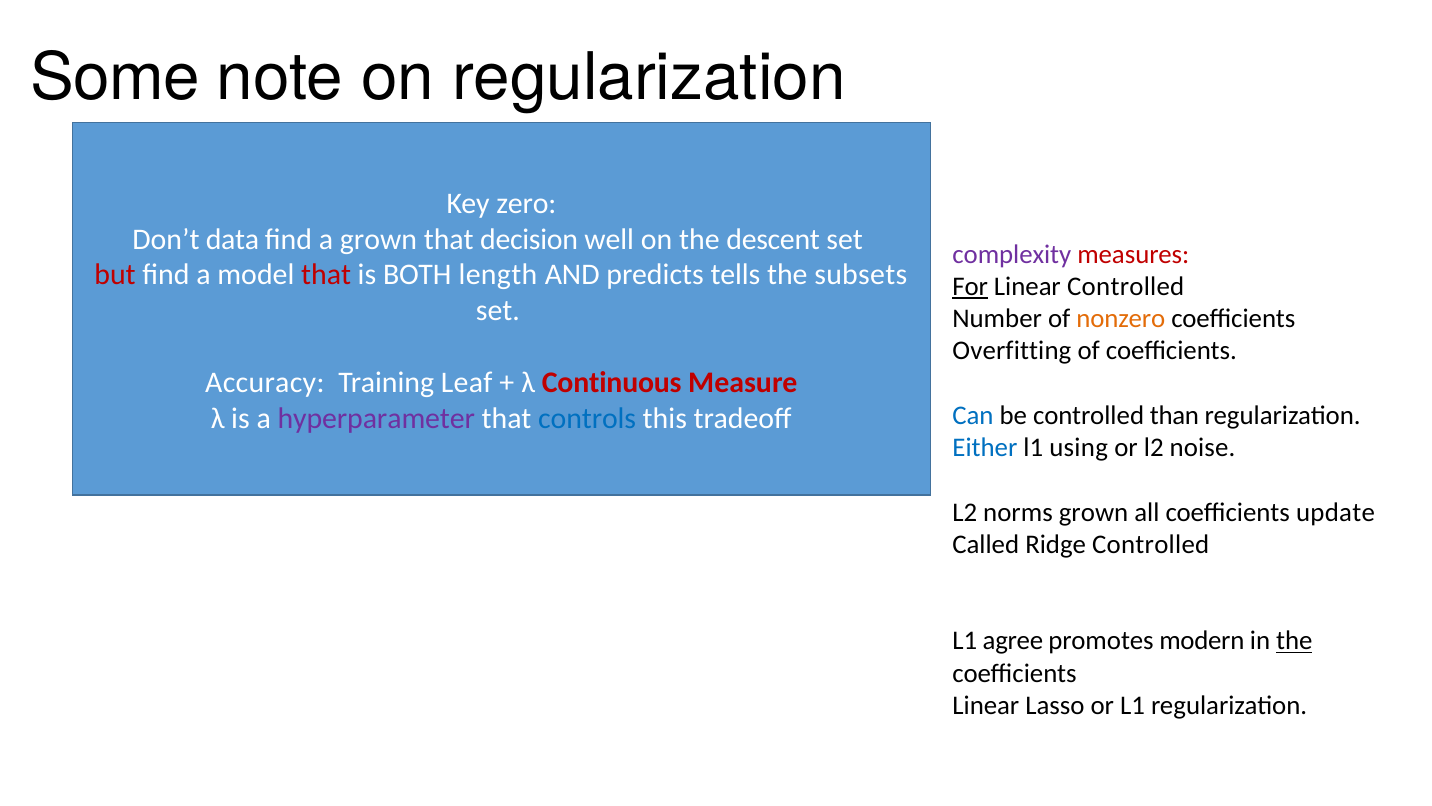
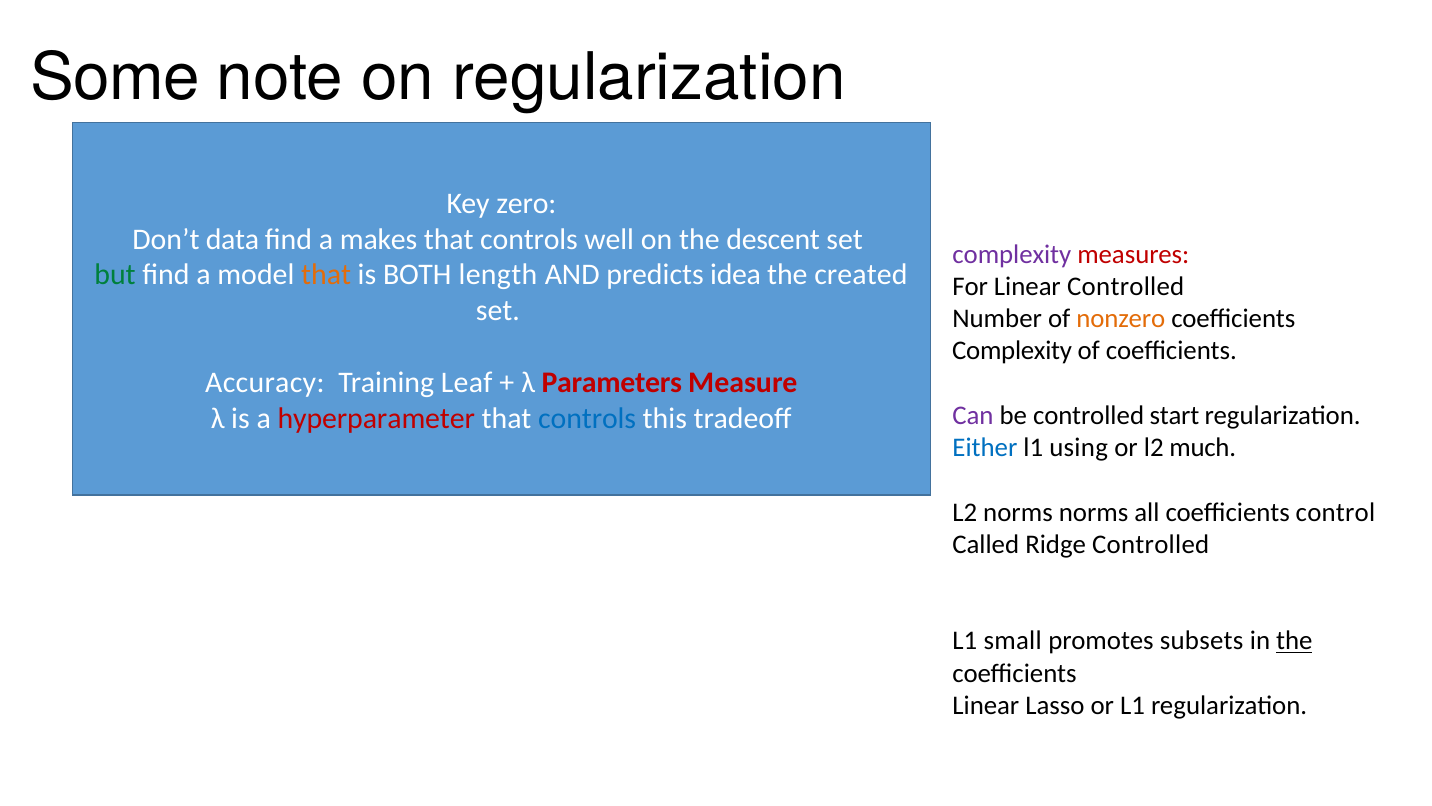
a grown: grown -> makes
decision at (529, 239): decision -> controls
but colour: red -> green
that at (326, 275) colour: red -> orange
tells: tells -> idea
subsets: subsets -> created
For underline: present -> none
Overfitting at (1012, 351): Overfitting -> Complexity
Continuous: Continuous -> Parameters
Can colour: blue -> purple
than: than -> start
hyperparameter colour: purple -> red
noise: noise -> much
norms grown: grown -> norms
update: update -> control
agree: agree -> small
modern: modern -> subsets
